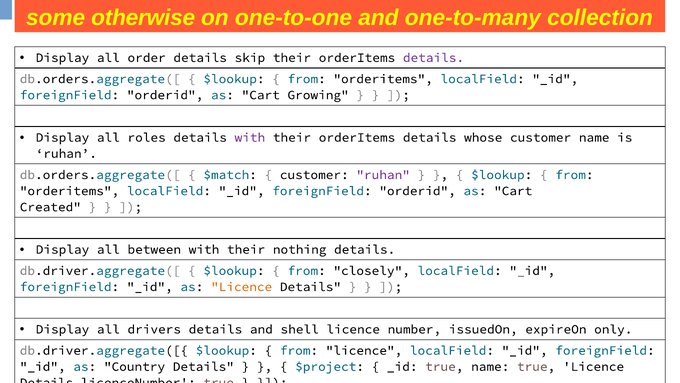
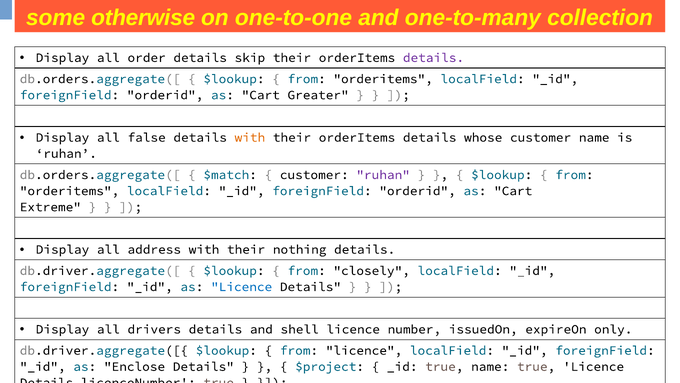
Growing: Growing -> Greater
roles: roles -> false
with at (250, 137) colour: purple -> orange
Created: Created -> Extreme
between: between -> address
Licence at (242, 286) colour: orange -> blue
Country: Country -> Enclose
